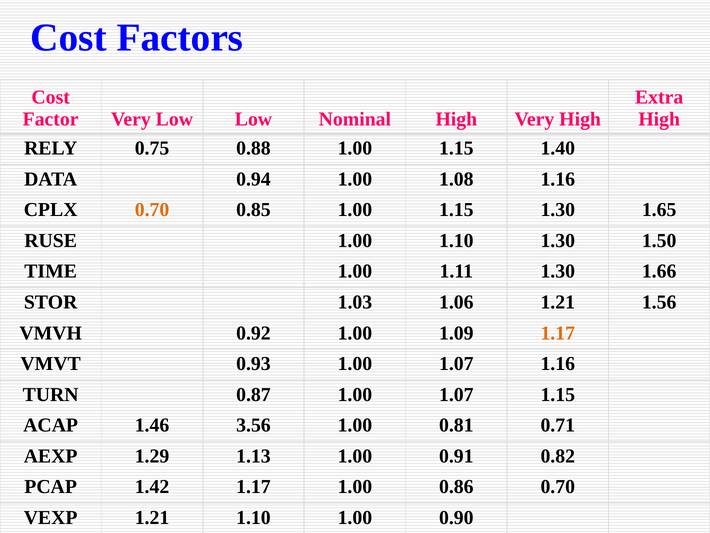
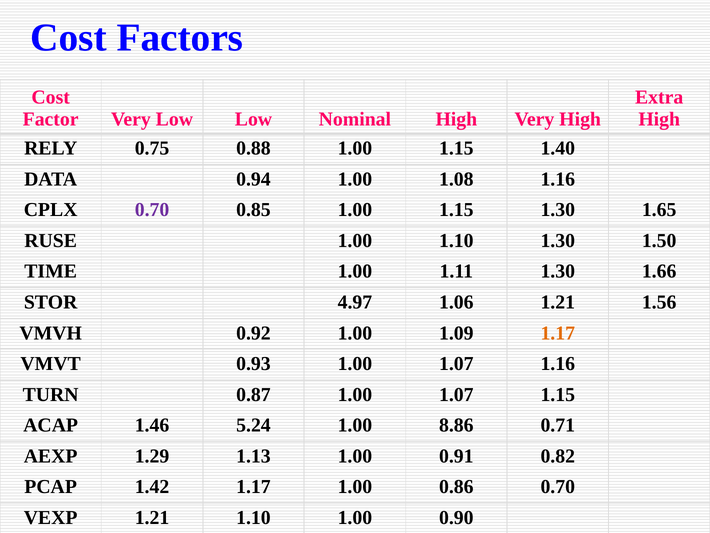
0.70 at (152, 210) colour: orange -> purple
1.03: 1.03 -> 4.97
3.56: 3.56 -> 5.24
0.81: 0.81 -> 8.86
